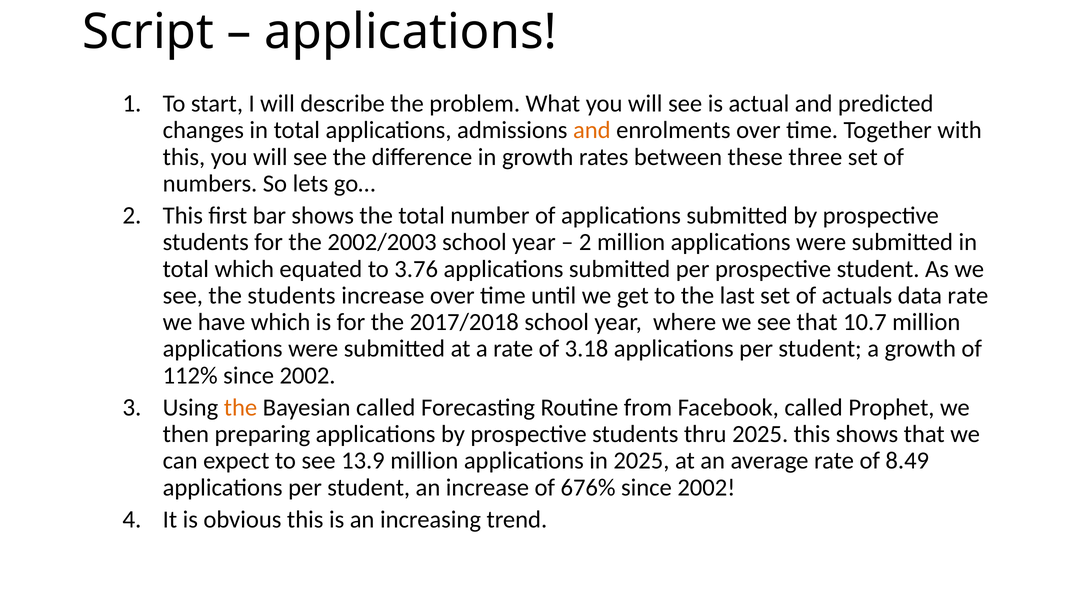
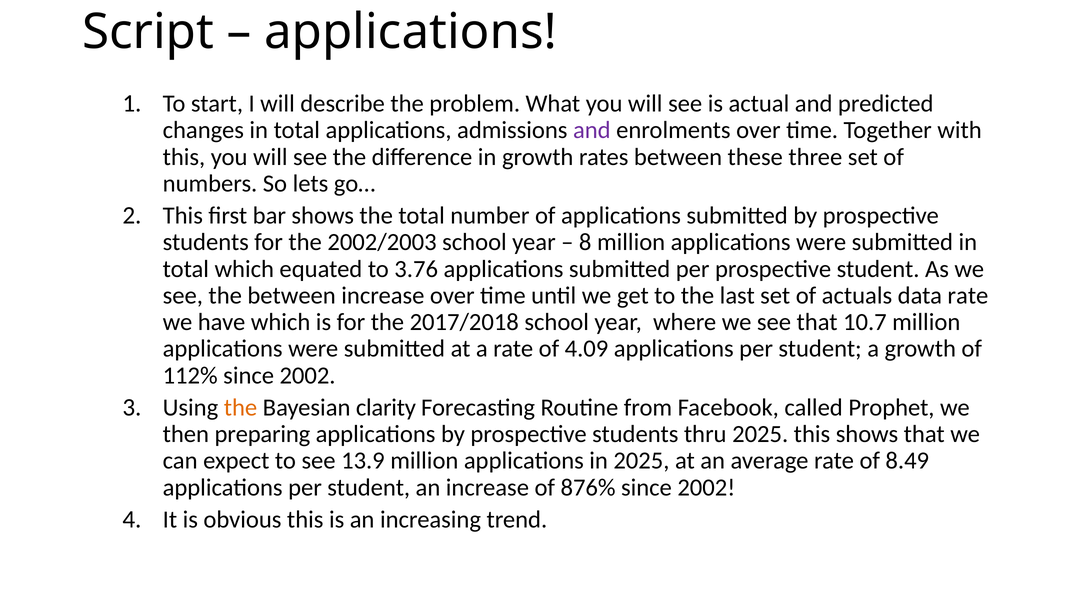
and at (592, 130) colour: orange -> purple
2 at (585, 242): 2 -> 8
the students: students -> between
3.18: 3.18 -> 4.09
Bayesian called: called -> clarity
676%: 676% -> 876%
